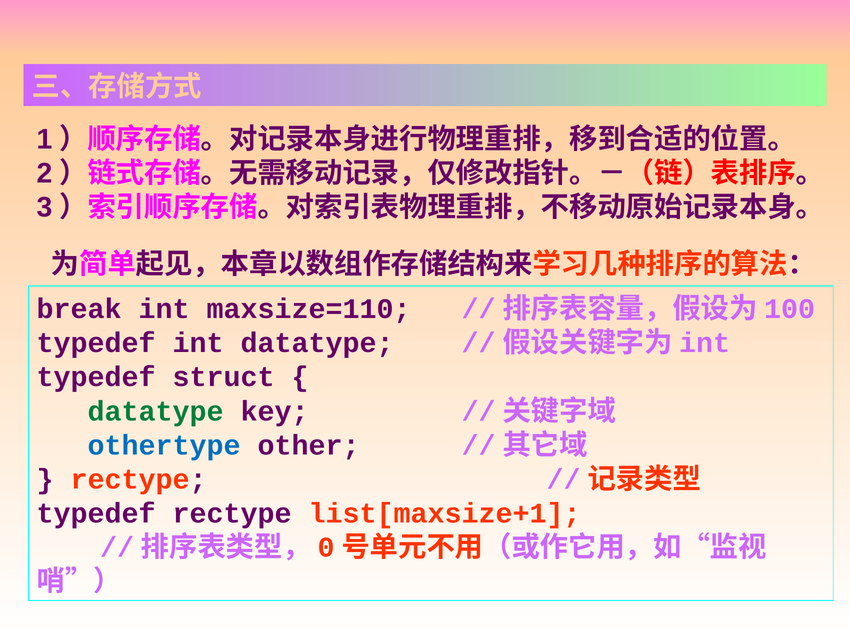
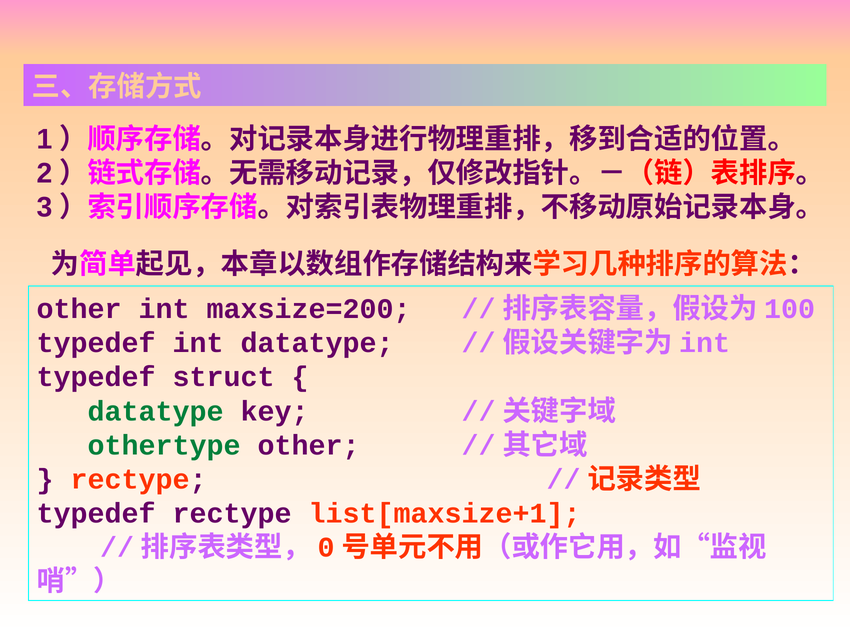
break at (79, 309): break -> other
maxsize=110: maxsize=110 -> maxsize=200
othertype colour: blue -> green
